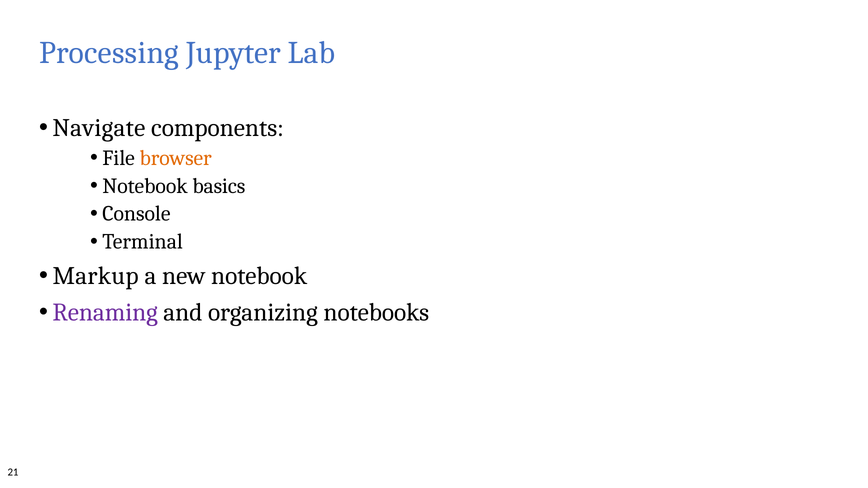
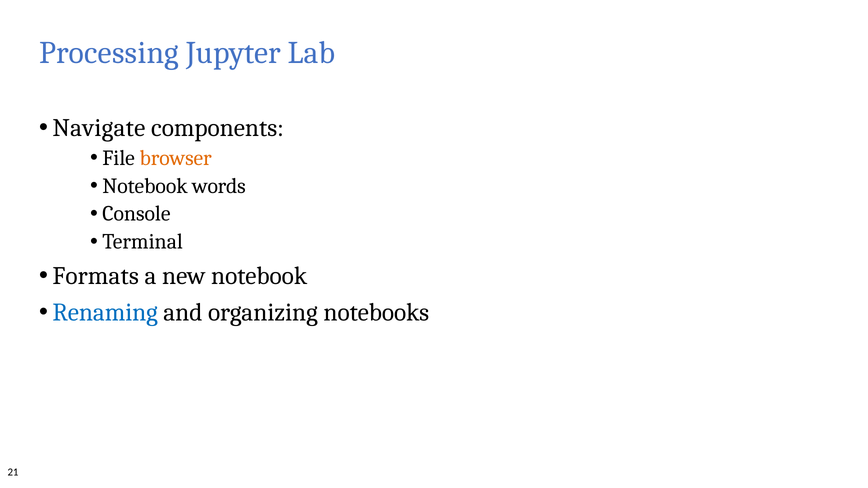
basics: basics -> words
Markup: Markup -> Formats
Renaming colour: purple -> blue
